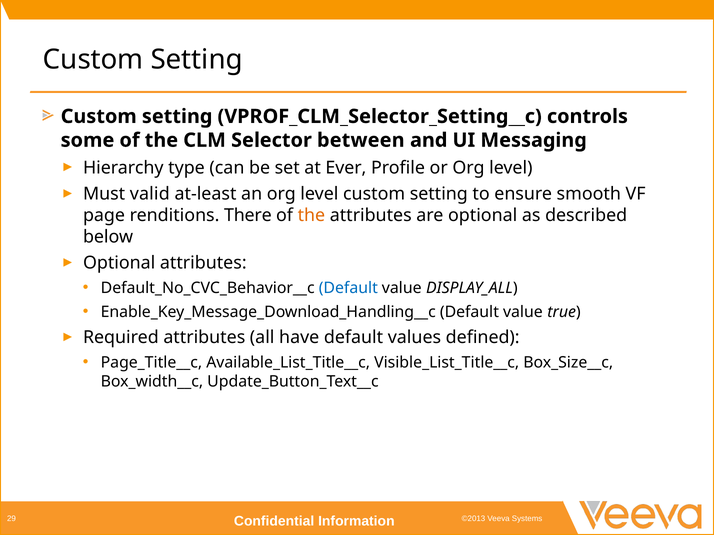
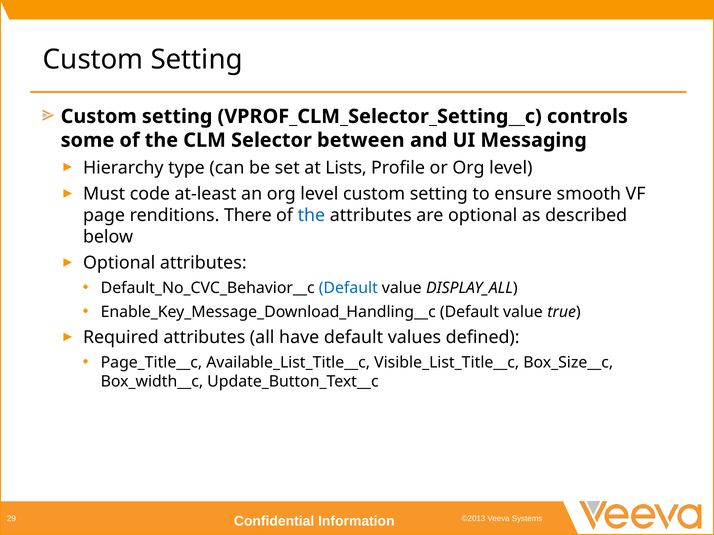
Ever: Ever -> Lists
valid: valid -> code
the at (311, 216) colour: orange -> blue
